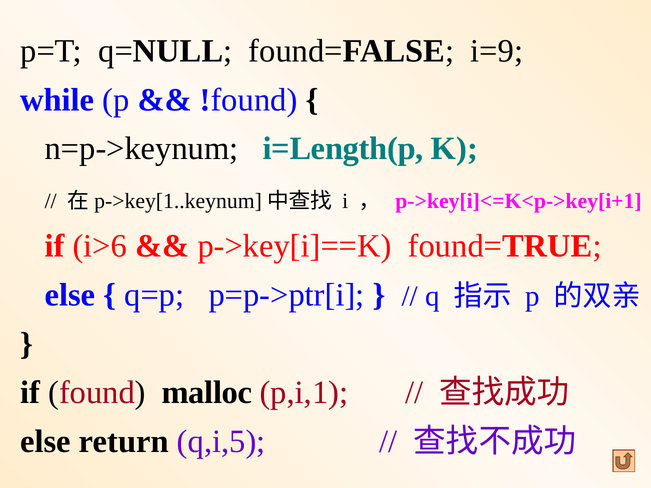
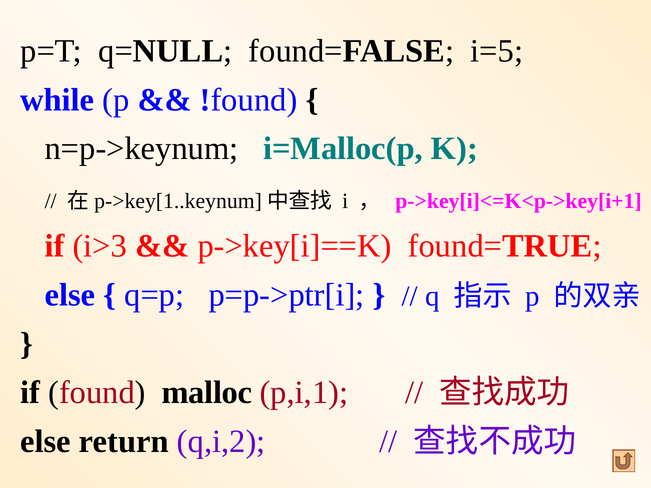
i=9: i=9 -> i=5
i=Length(p: i=Length(p -> i=Malloc(p
i>6: i>6 -> i>3
q,i,5: q,i,5 -> q,i,2
